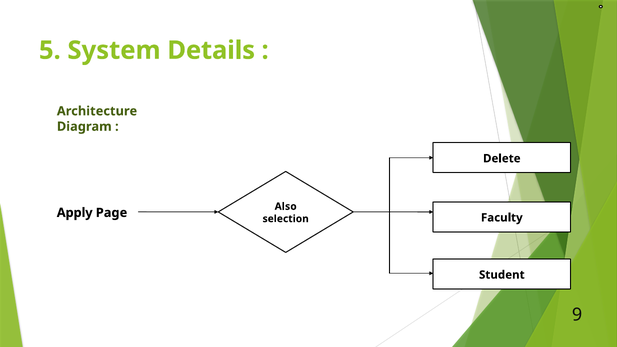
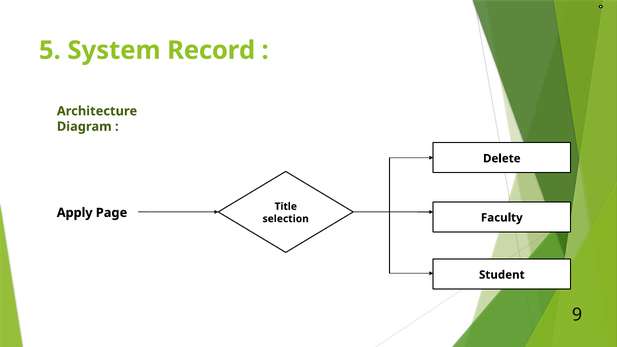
Details: Details -> Record
Also: Also -> Title
